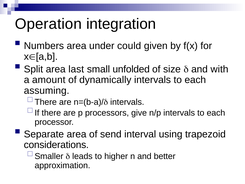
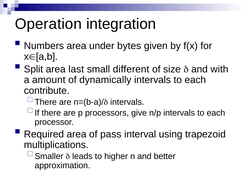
could: could -> bytes
unfolded: unfolded -> different
assuming: assuming -> contribute
Separate: Separate -> Required
send: send -> pass
considerations: considerations -> multiplications
